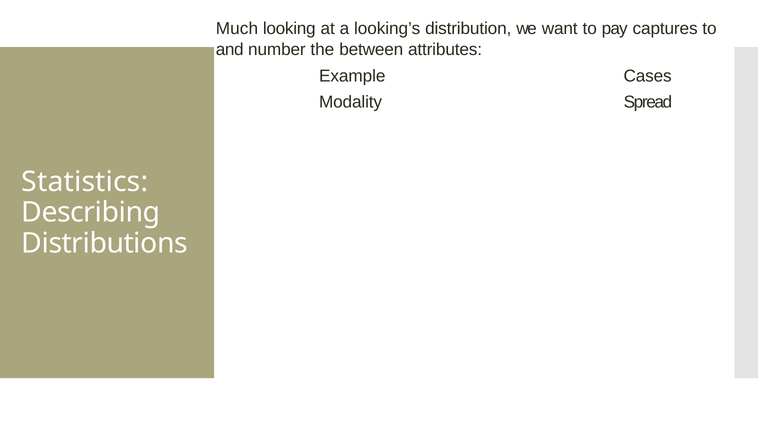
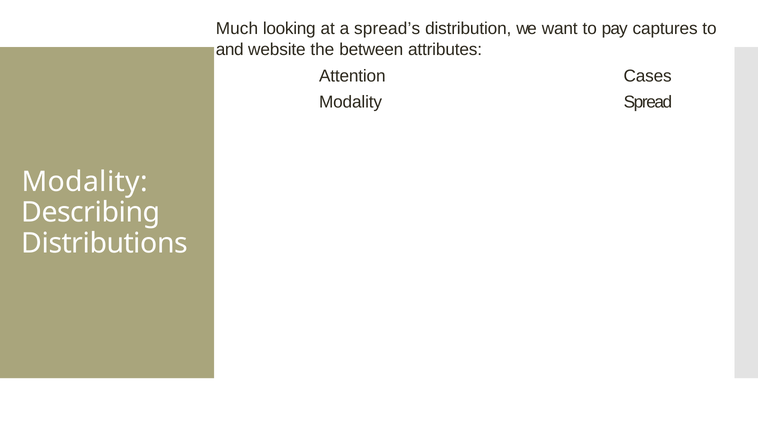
looking’s: looking’s -> spread’s
number: number -> website
Example: Example -> Attention
Statistics at (85, 182): Statistics -> Modality
